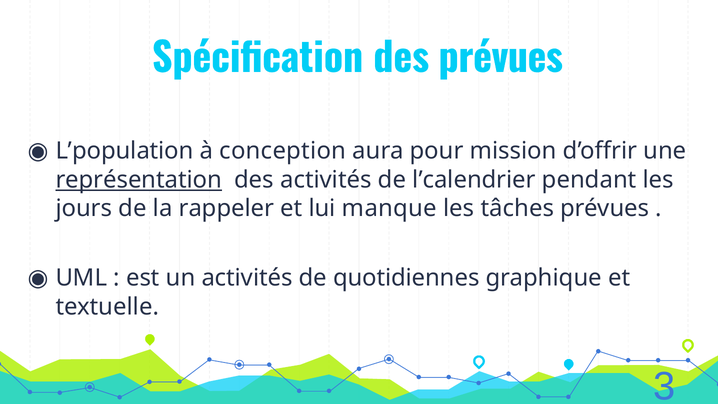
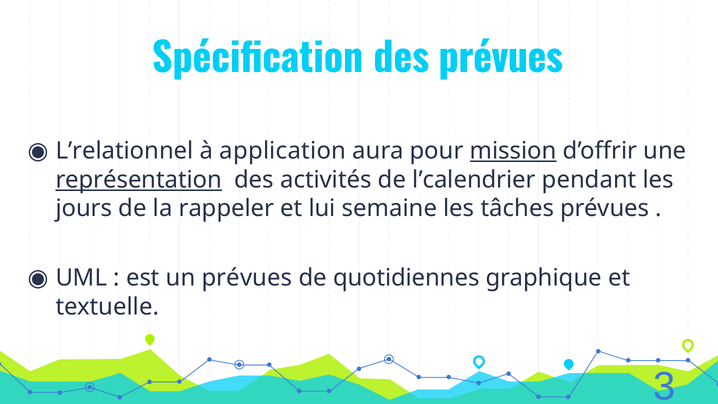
L’population: L’population -> L’relationnel
conception: conception -> application
mission underline: none -> present
manque: manque -> semaine
un activités: activités -> prévues
